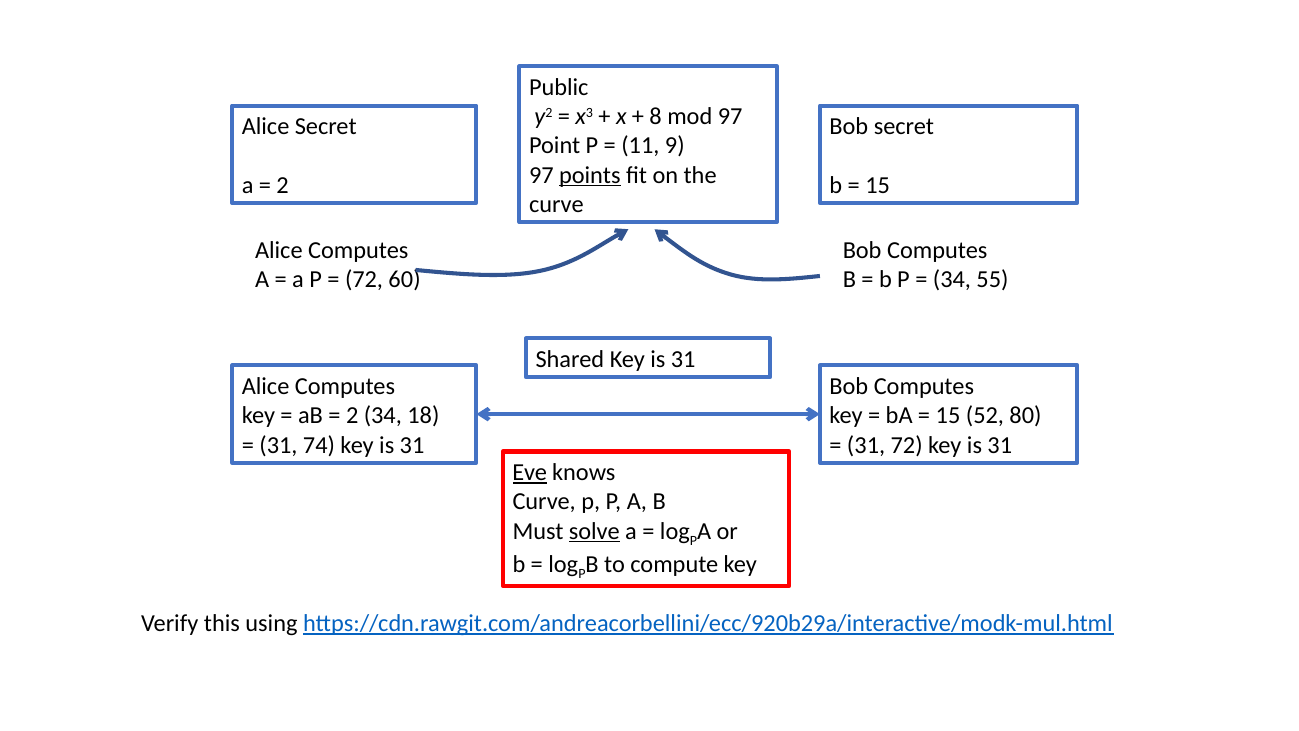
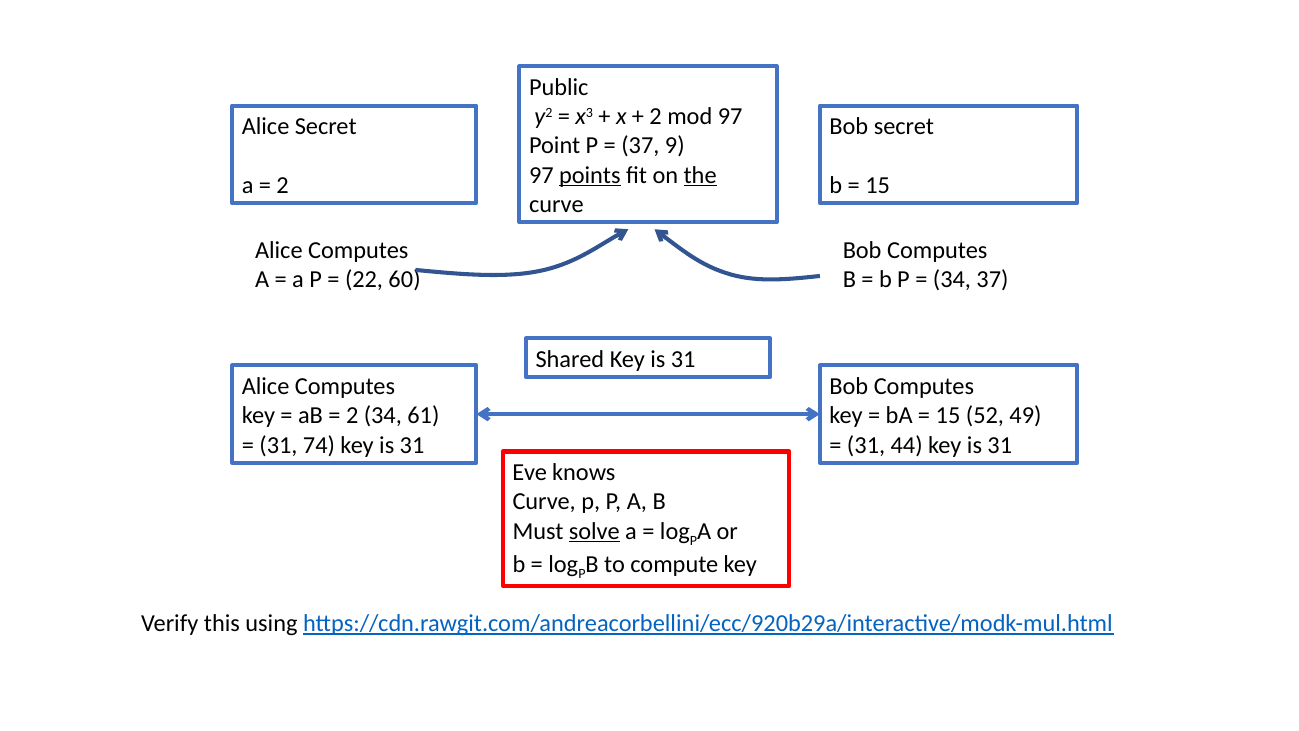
8 at (656, 117): 8 -> 2
11 at (640, 146): 11 -> 37
the underline: none -> present
72 at (364, 279): 72 -> 22
34 55: 55 -> 37
18: 18 -> 61
80: 80 -> 49
31 72: 72 -> 44
Eve underline: present -> none
